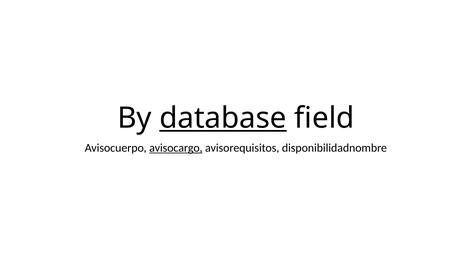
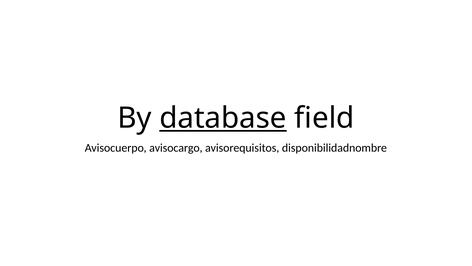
avisocargo underline: present -> none
